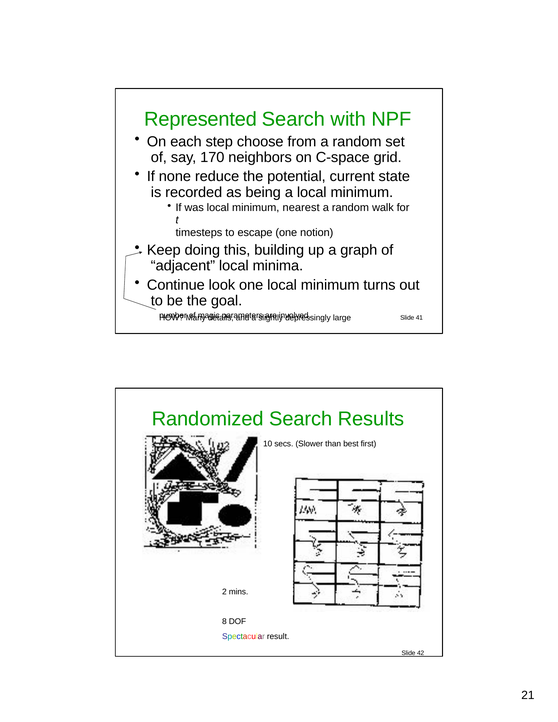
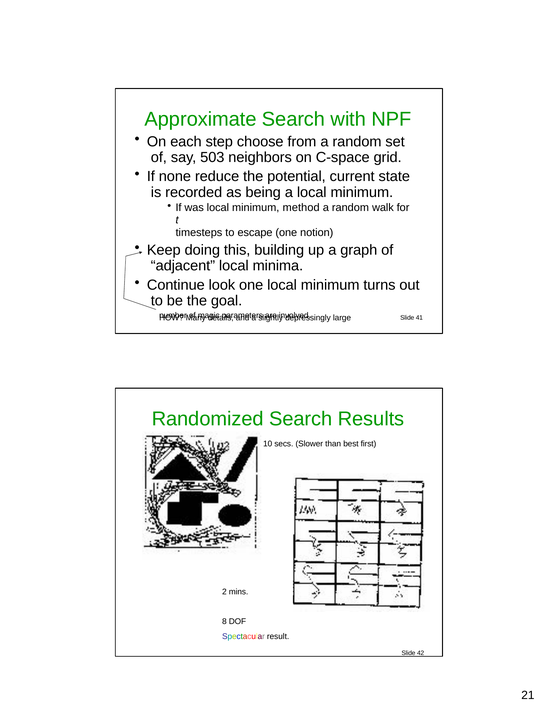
Represented: Represented -> Approximate
170: 170 -> 503
nearest: nearest -> method
